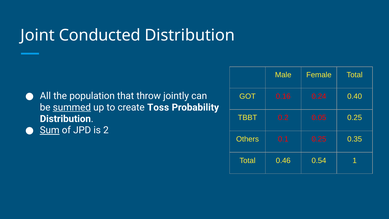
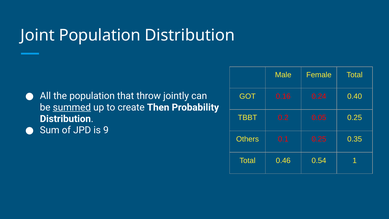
Joint Conducted: Conducted -> Population
Toss: Toss -> Then
Sum underline: present -> none
2: 2 -> 9
